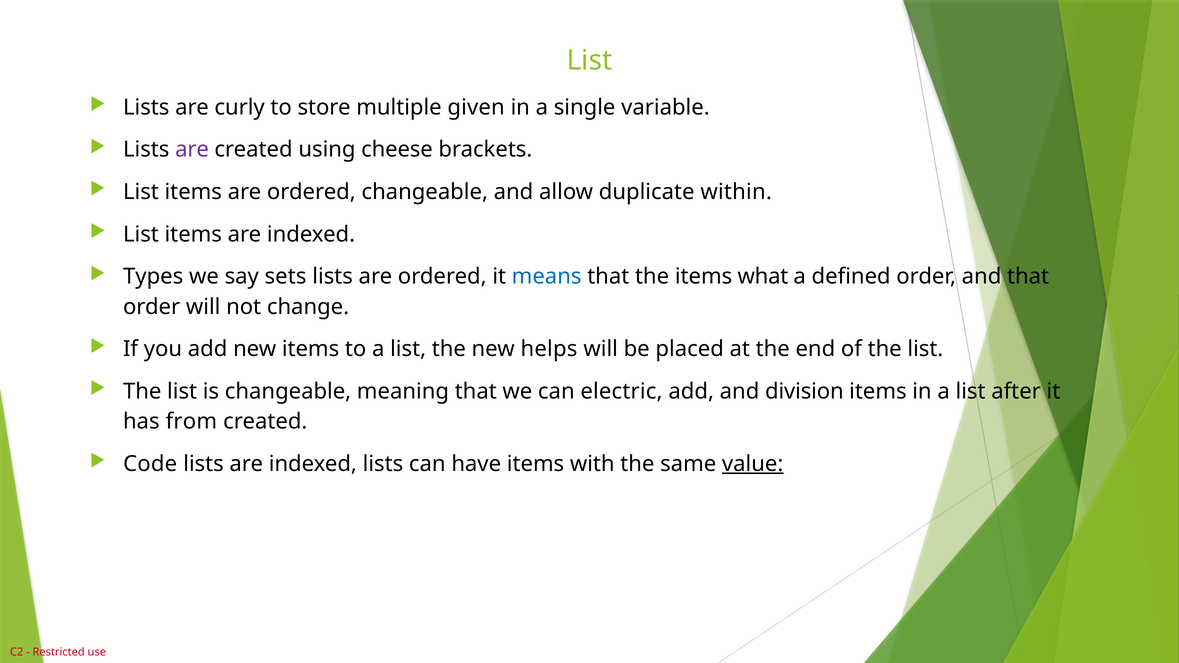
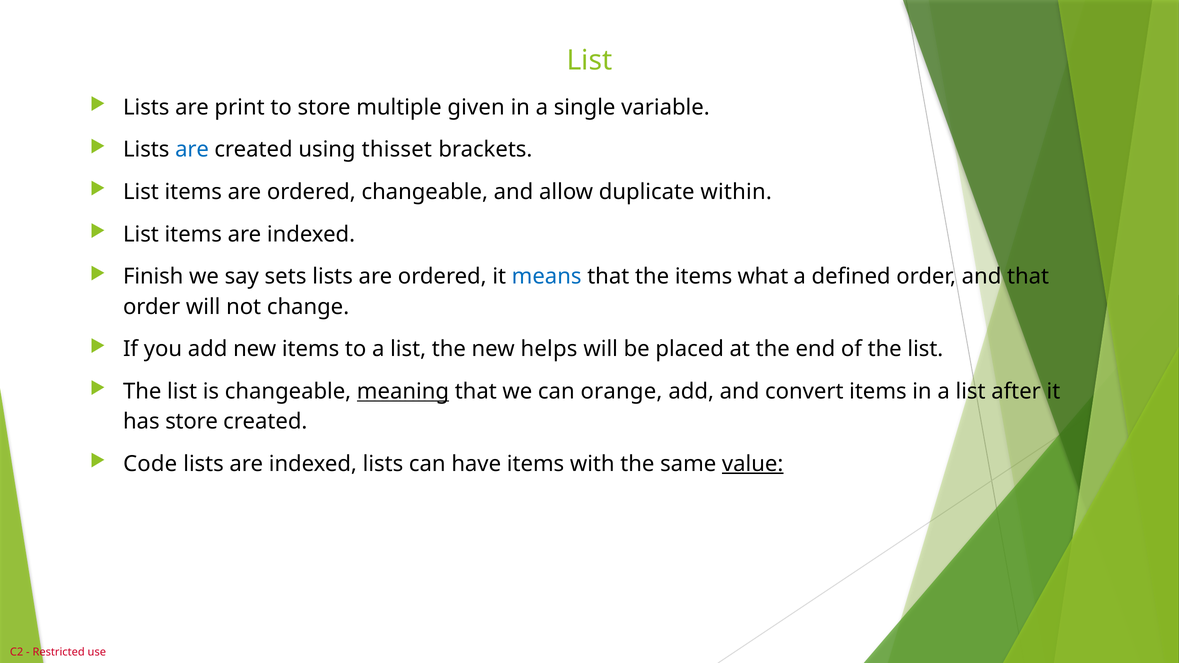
curly: curly -> print
are at (192, 150) colour: purple -> blue
cheese: cheese -> thisset
Types: Types -> Finish
meaning underline: none -> present
electric: electric -> orange
division: division -> convert
has from: from -> store
